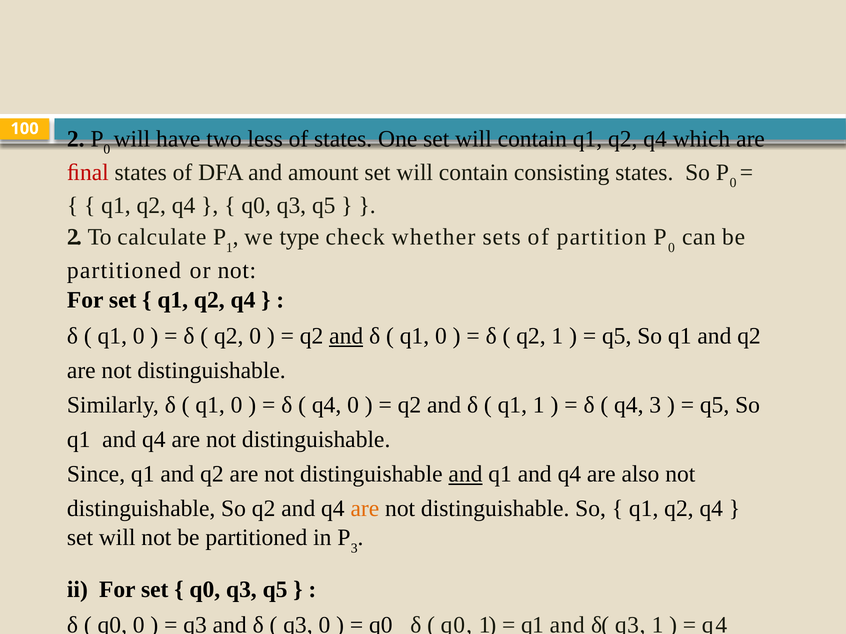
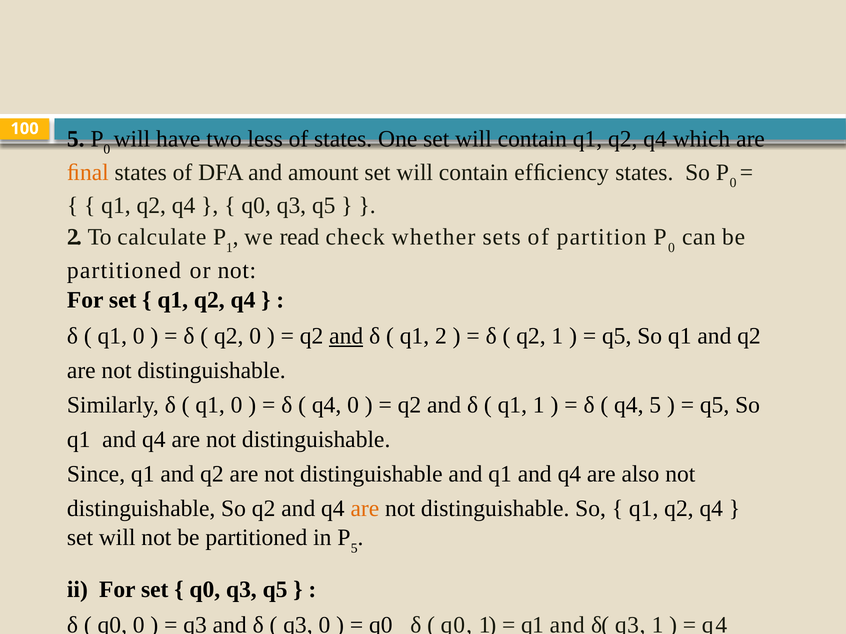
100 2: 2 -> 5
ﬁnal colour: red -> orange
consisting: consisting -> efﬁciency
type: type -> read
0 at (441, 336): 0 -> 2
q4 3: 3 -> 5
and at (465, 474) underline: present -> none
3 at (354, 549): 3 -> 5
